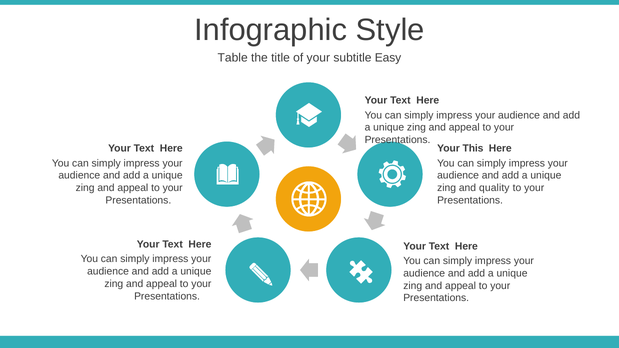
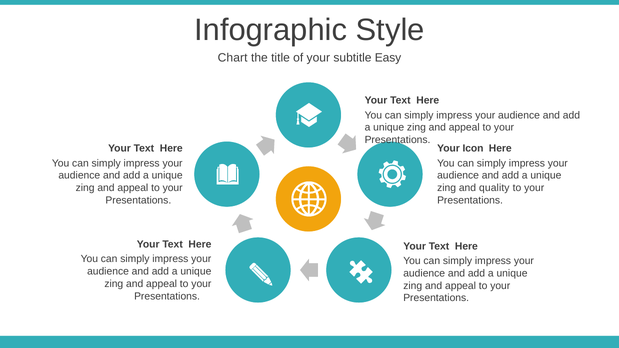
Table: Table -> Chart
This: This -> Icon
